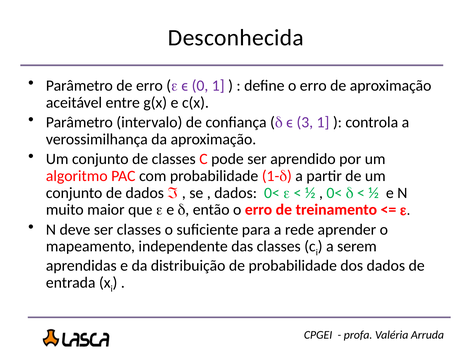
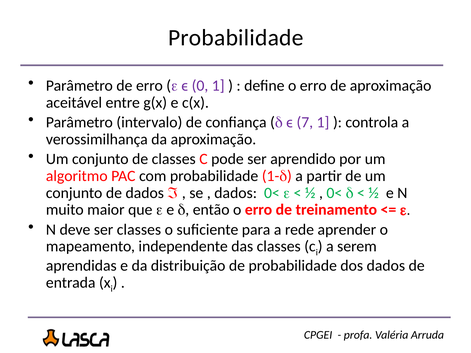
Desconhecida at (236, 38): Desconhecida -> Probabilidade
3: 3 -> 7
